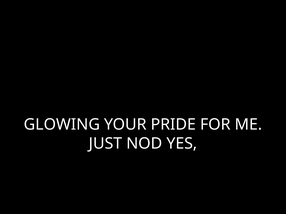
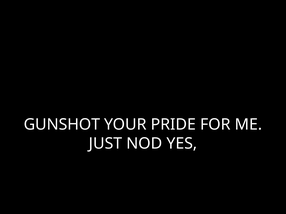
GLOWING: GLOWING -> GUNSHOT
